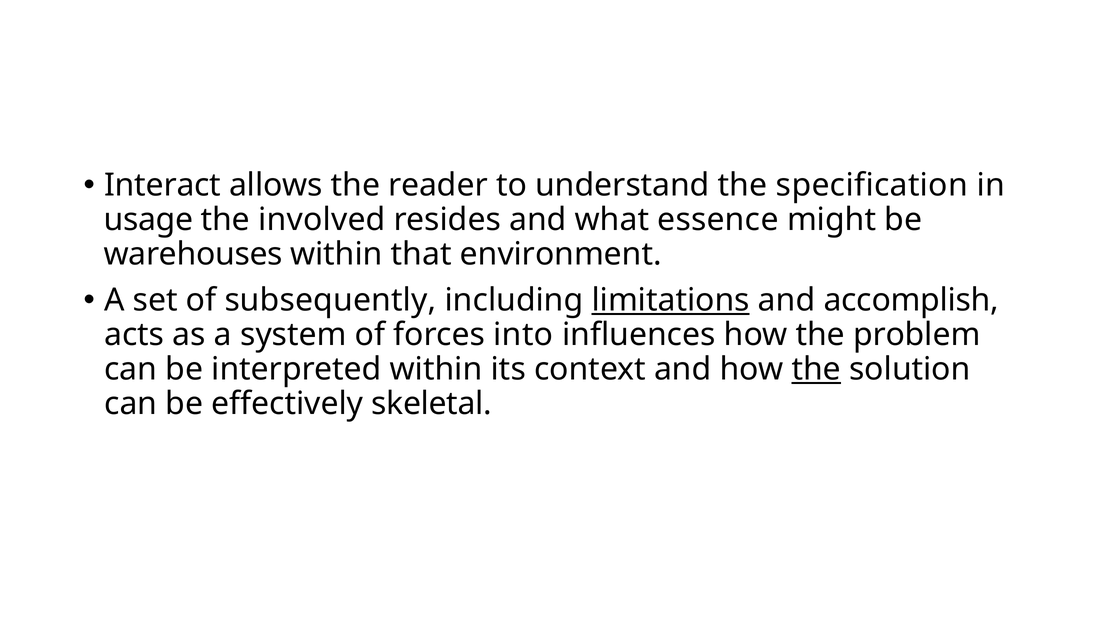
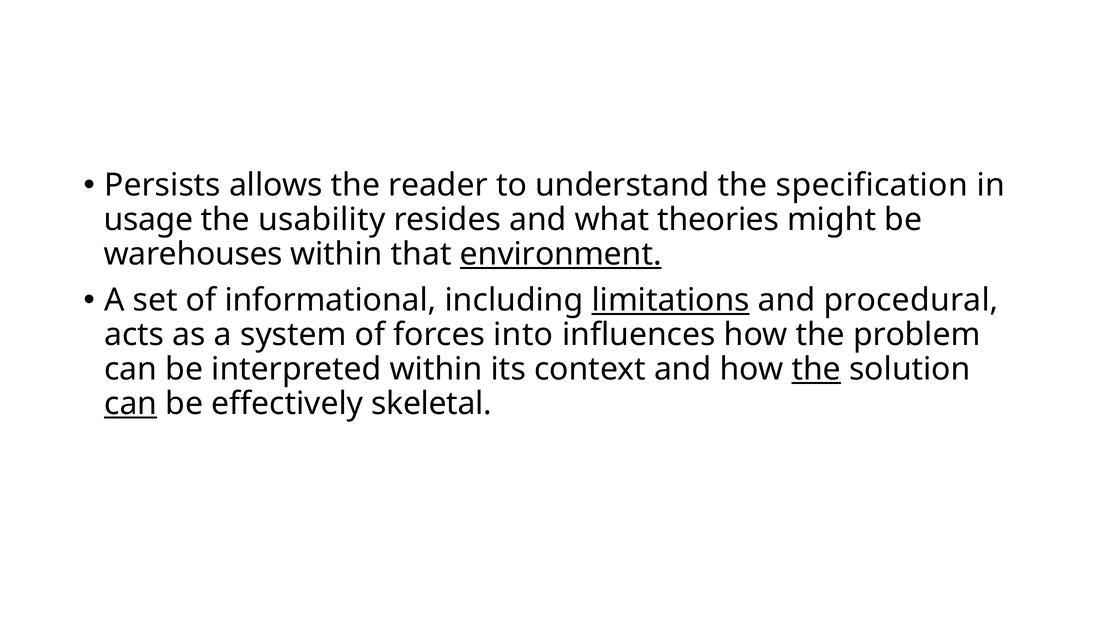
Interact: Interact -> Persists
involved: involved -> usability
essence: essence -> theories
environment underline: none -> present
subsequently: subsequently -> informational
accomplish: accomplish -> procedural
can at (131, 404) underline: none -> present
